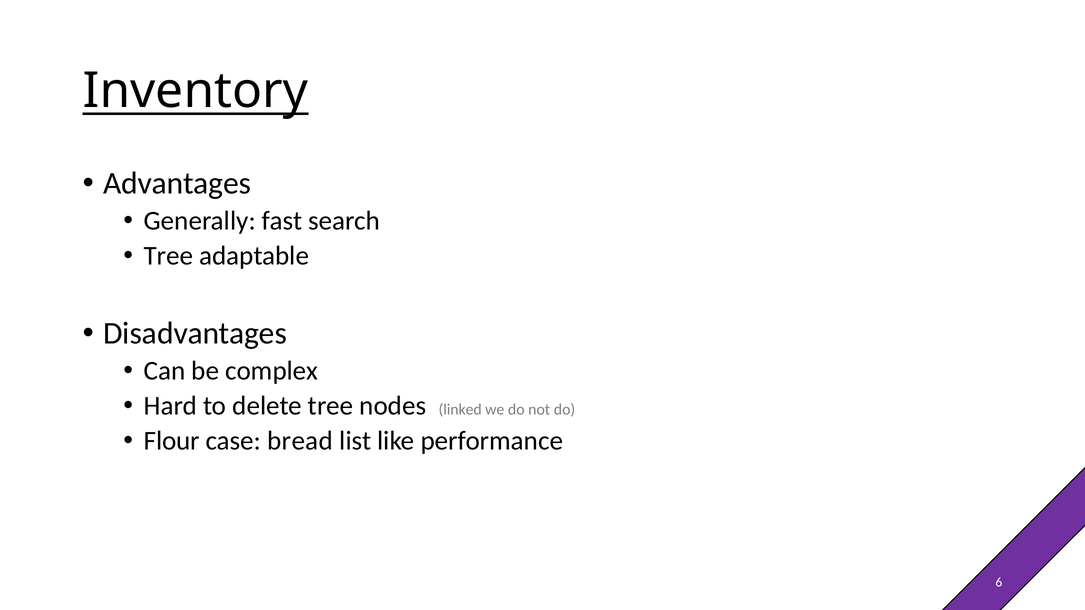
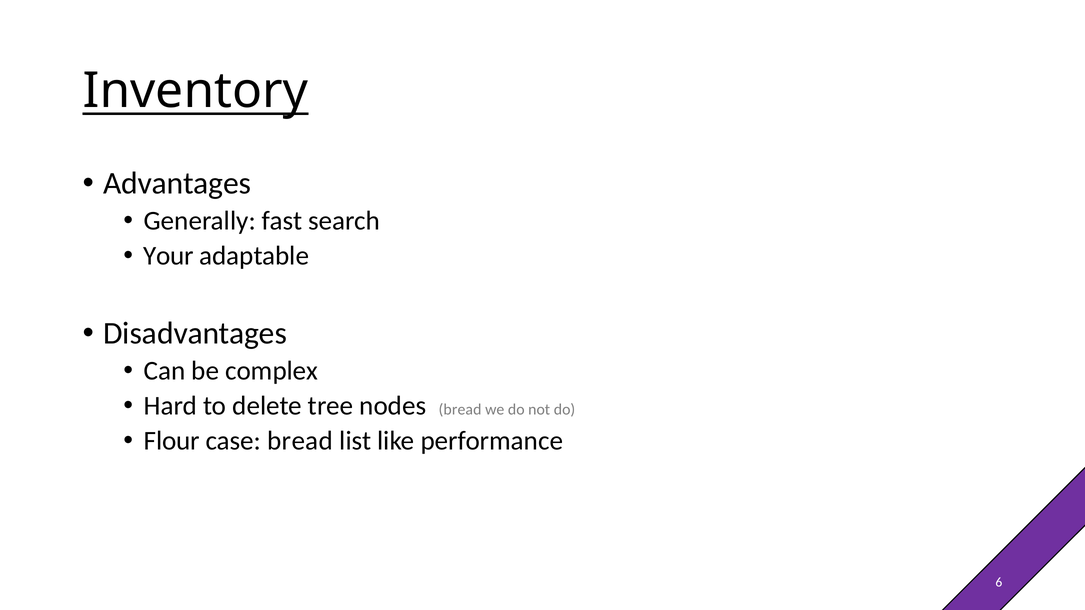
Tree at (168, 256): Tree -> Your
nodes linked: linked -> bread
